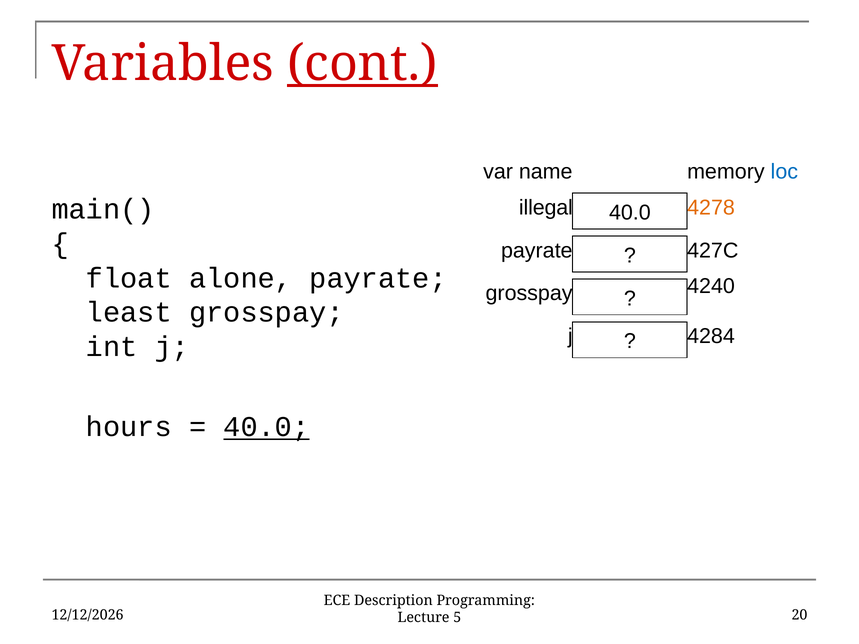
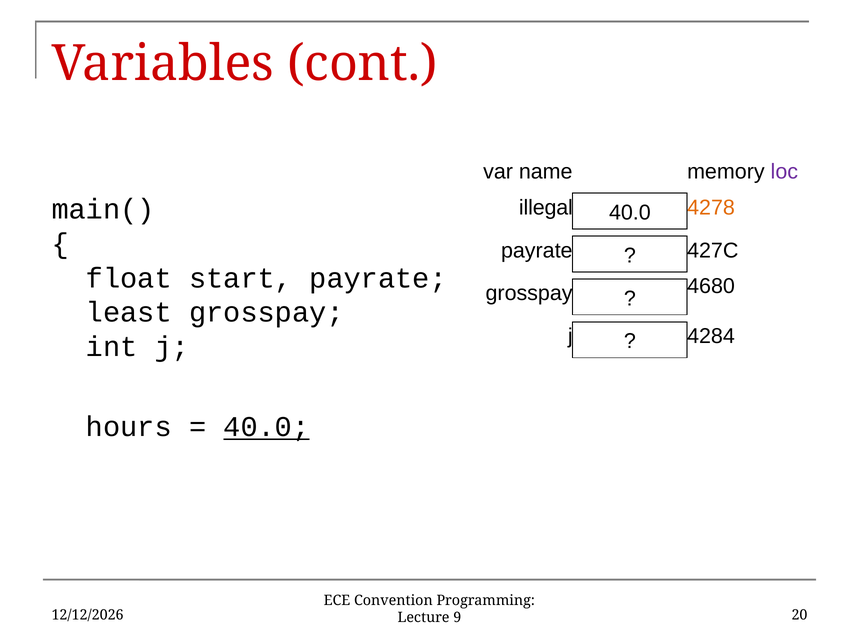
cont underline: present -> none
loc colour: blue -> purple
alone: alone -> start
4240: 4240 -> 4680
Description: Description -> Convention
5: 5 -> 9
